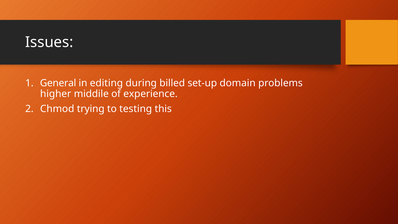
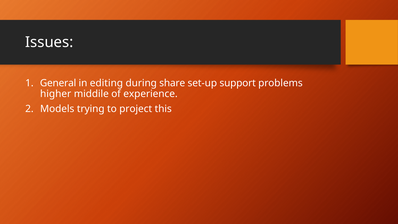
billed: billed -> share
domain: domain -> support
Chmod: Chmod -> Models
testing: testing -> project
